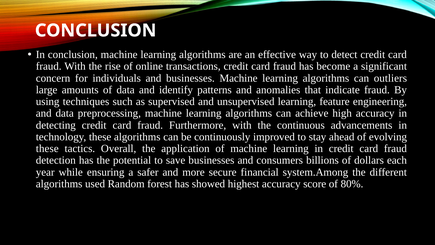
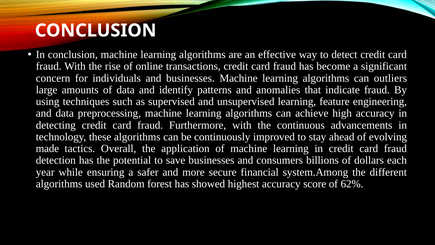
these at (47, 148): these -> made
80%: 80% -> 62%
